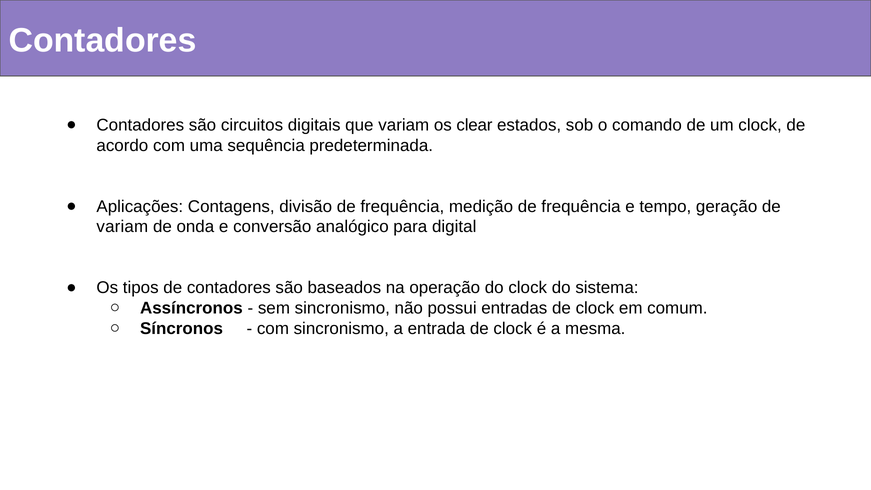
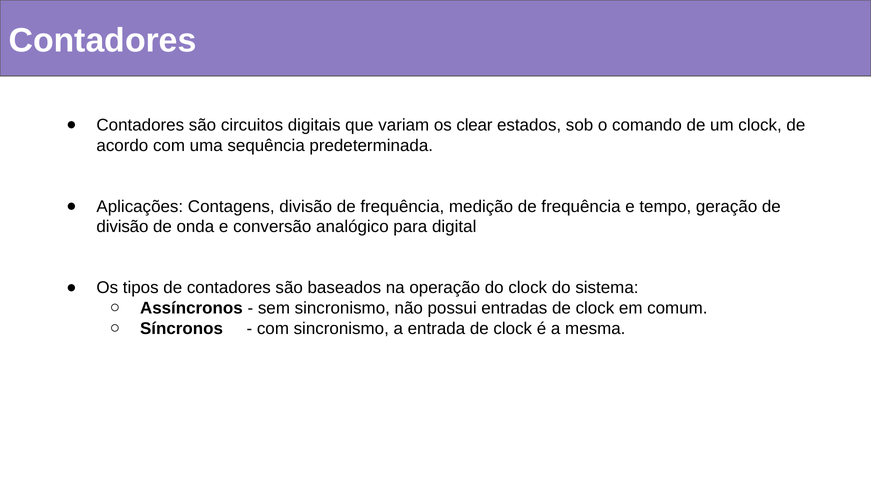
variam at (122, 227): variam -> divisão
